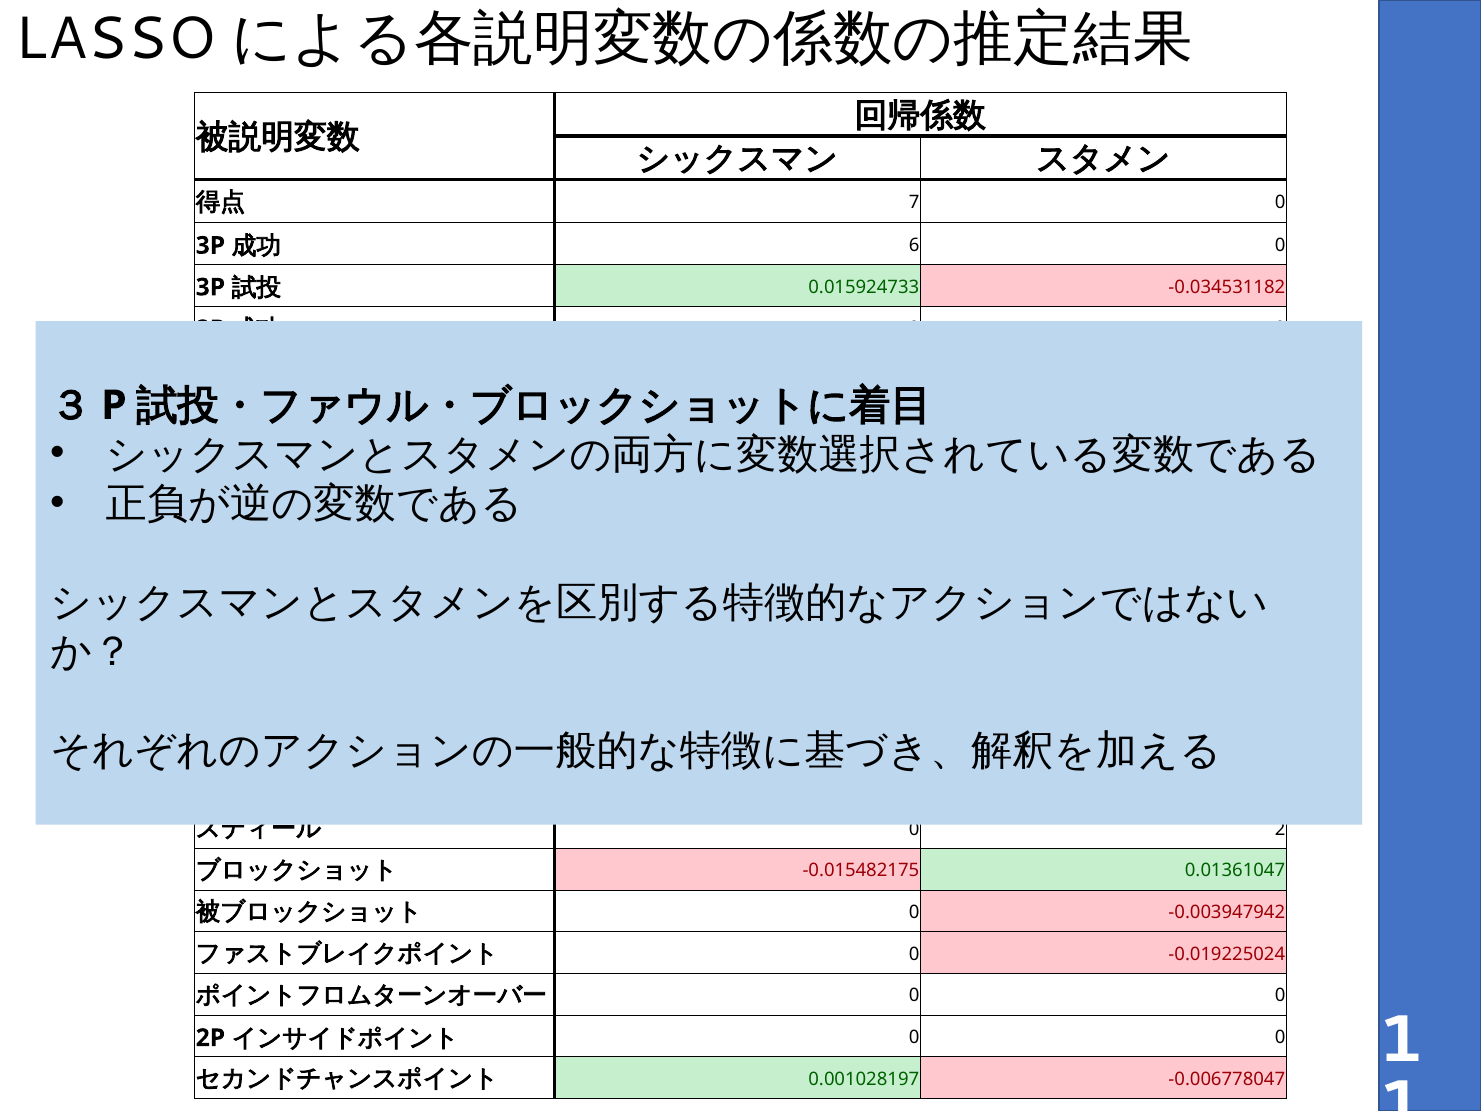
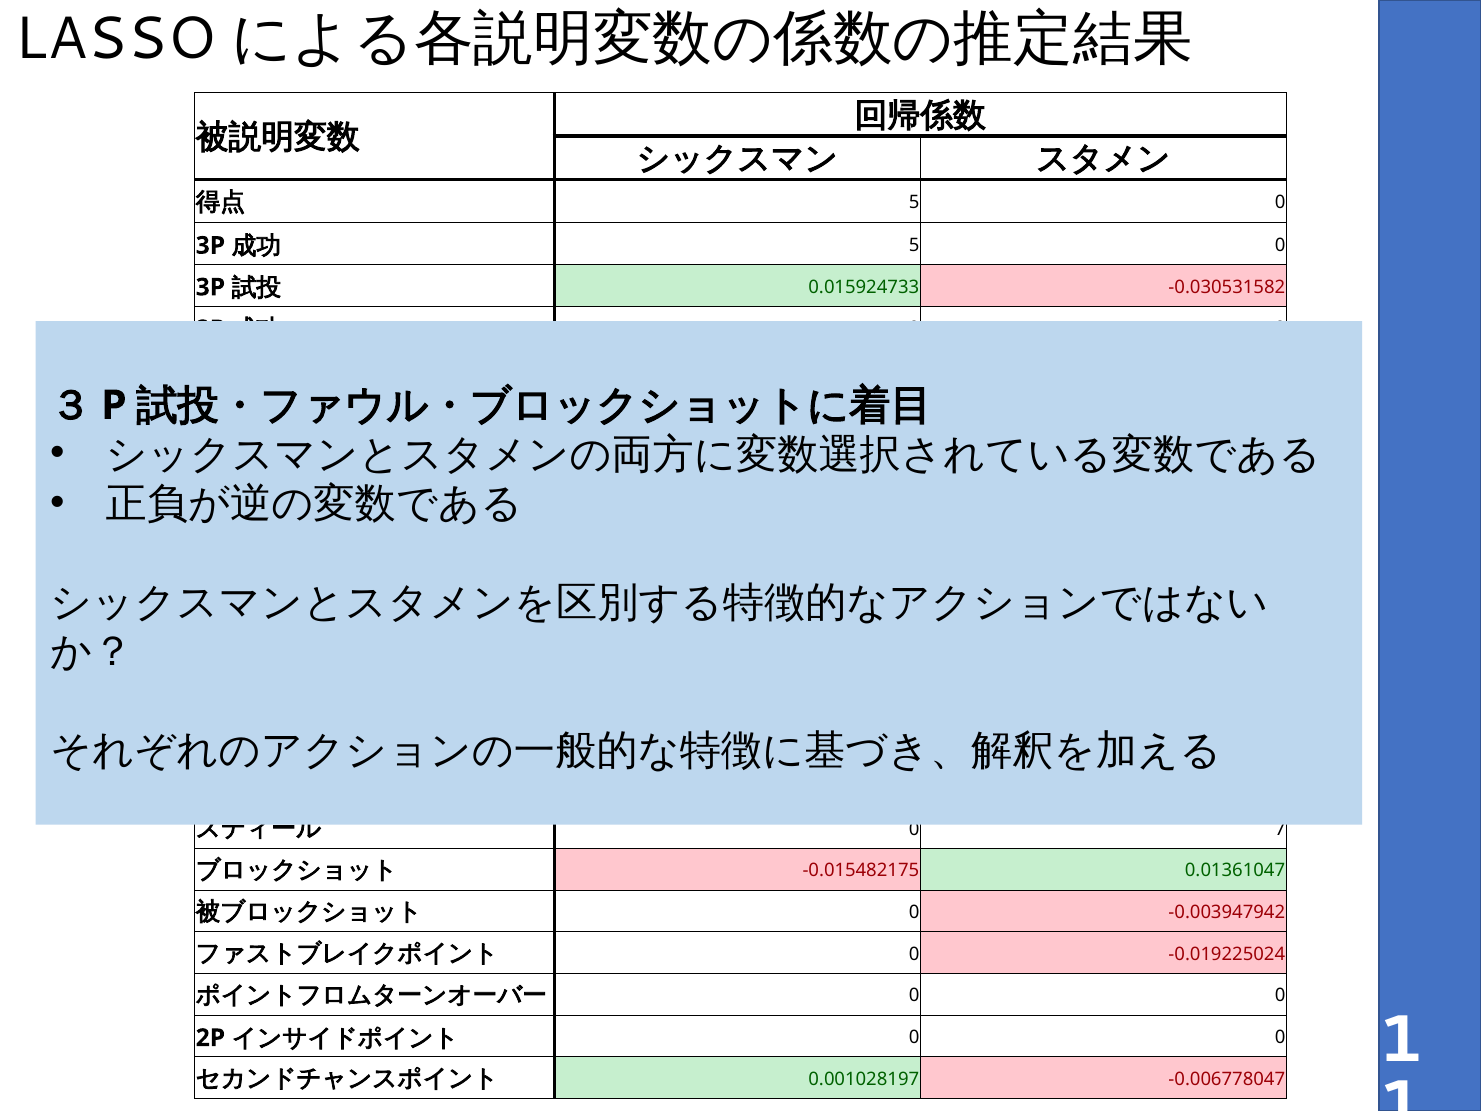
7 at (914, 203): 7 -> 5
6 at (914, 245): 6 -> 5
-0.034531182: -0.034531182 -> -0.030531582
2: 2 -> 7
